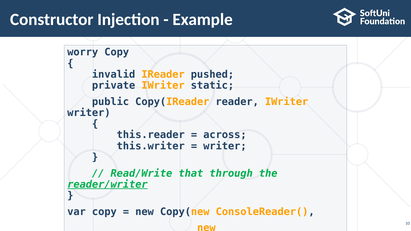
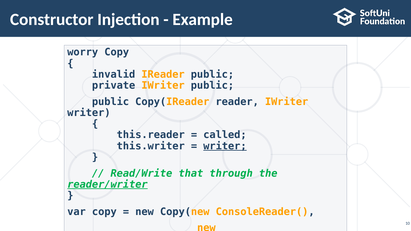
IReader pushed: pushed -> public
IWriter static: static -> public
across: across -> called
writer at (225, 146) underline: none -> present
